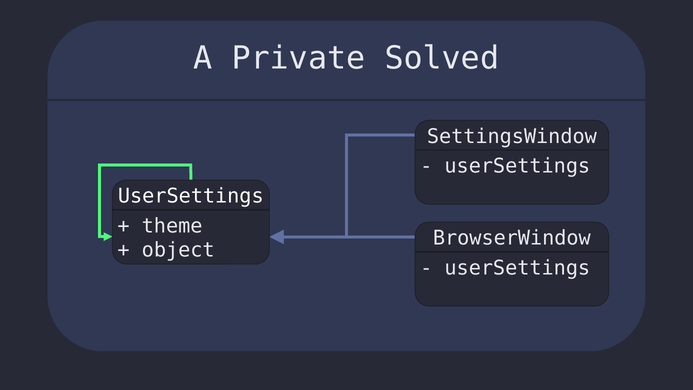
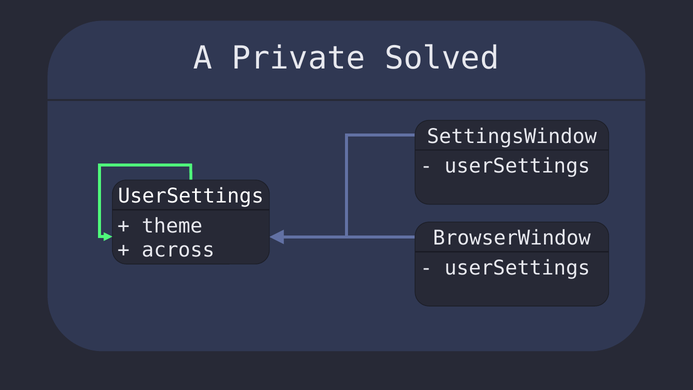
object: object -> across
